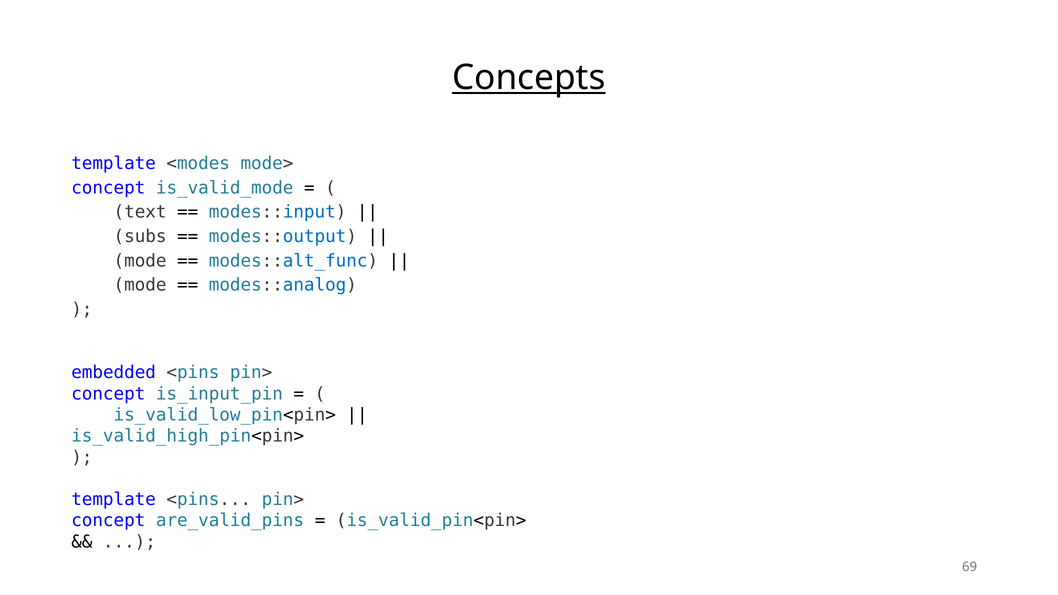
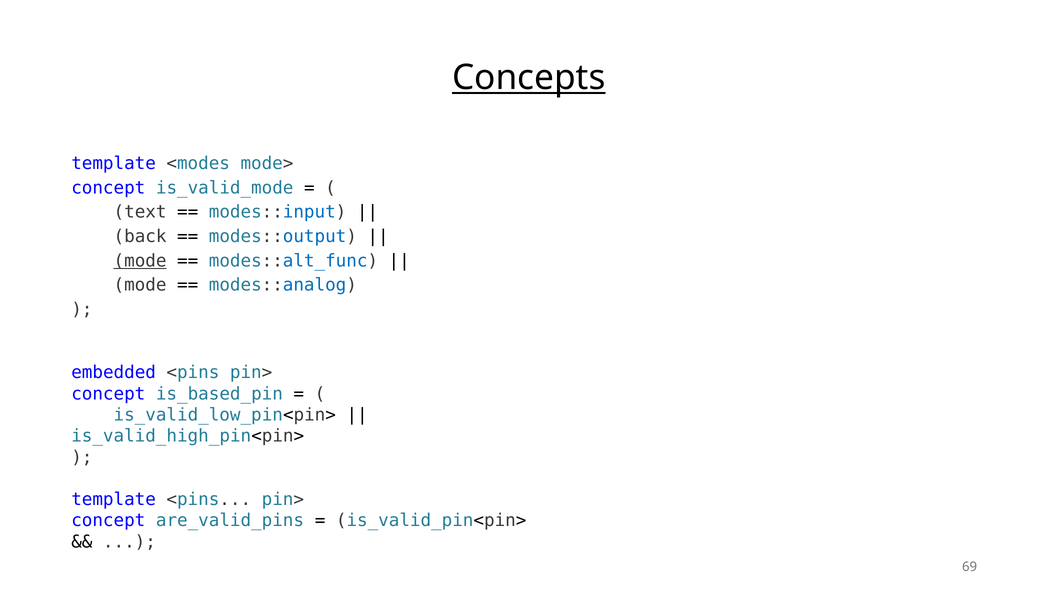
subs: subs -> back
mode at (140, 261) underline: none -> present
is_input_pin: is_input_pin -> is_based_pin
